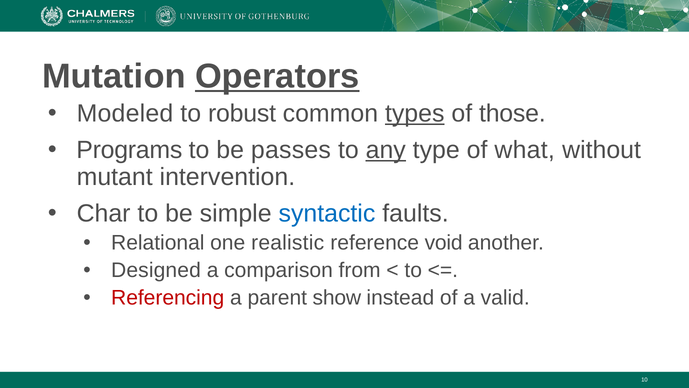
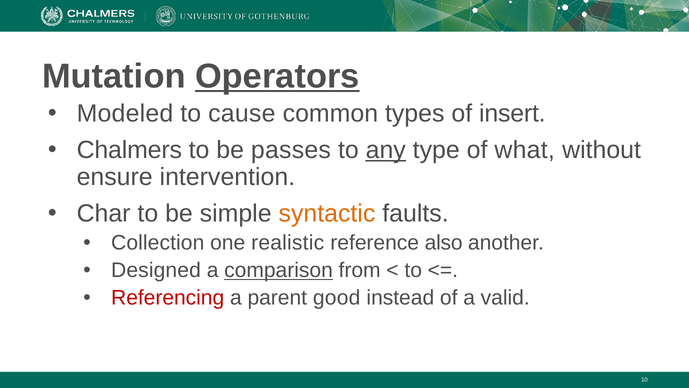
robust: robust -> cause
types underline: present -> none
those: those -> insert
Programs: Programs -> Chalmers
mutant: mutant -> ensure
syntactic colour: blue -> orange
Relational: Relational -> Collection
void: void -> also
comparison underline: none -> present
show: show -> good
